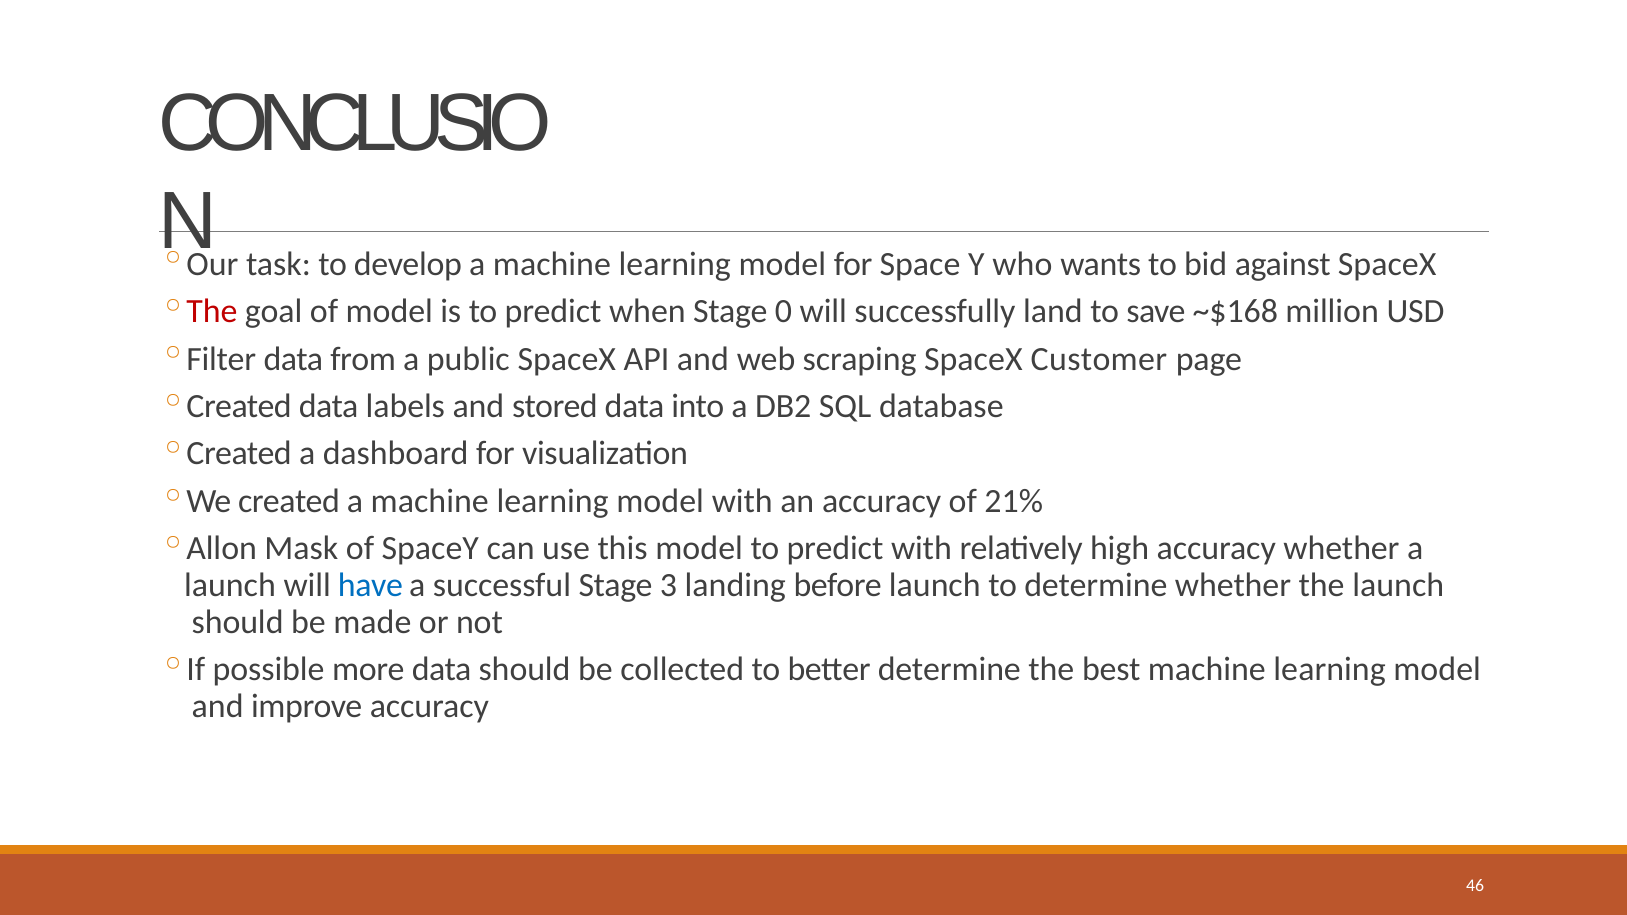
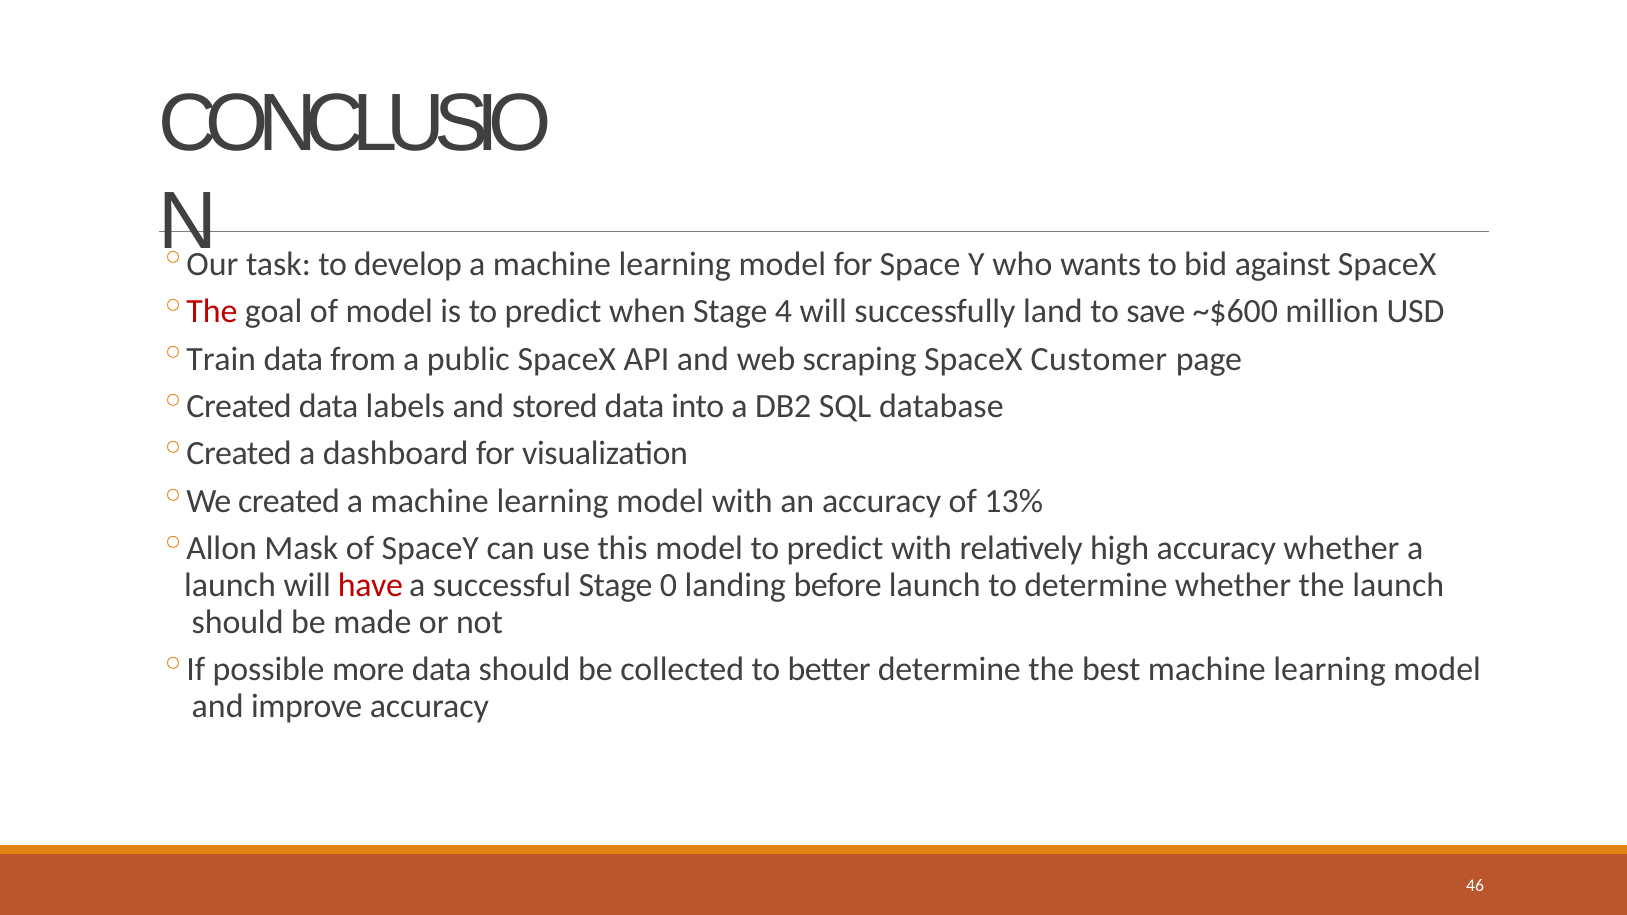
0: 0 -> 4
~$168: ~$168 -> ~$600
Filter: Filter -> Train
21%: 21% -> 13%
have colour: blue -> red
3: 3 -> 0
